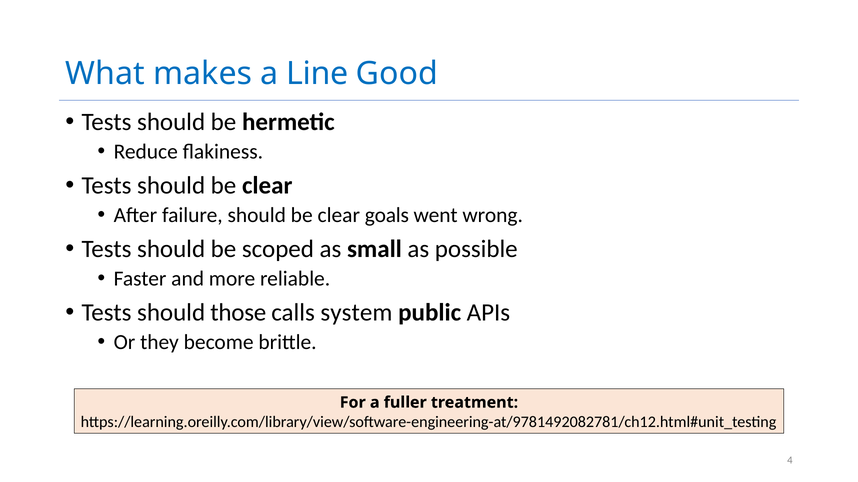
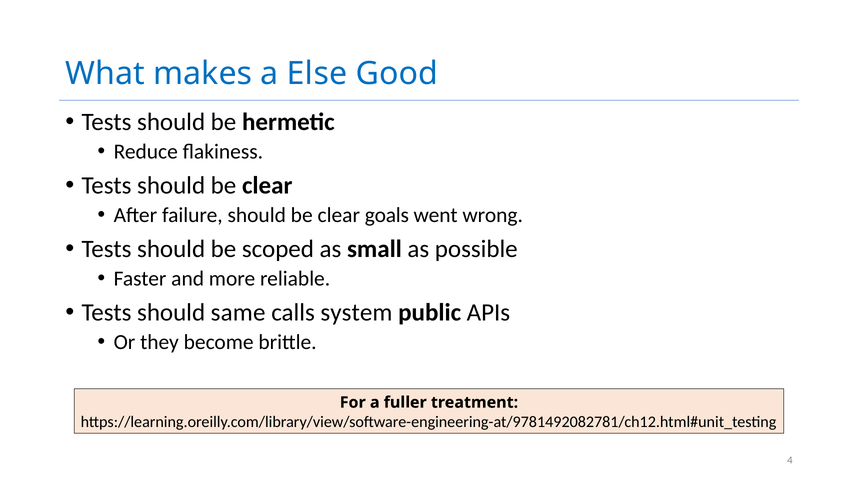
Line: Line -> Else
those: those -> same
